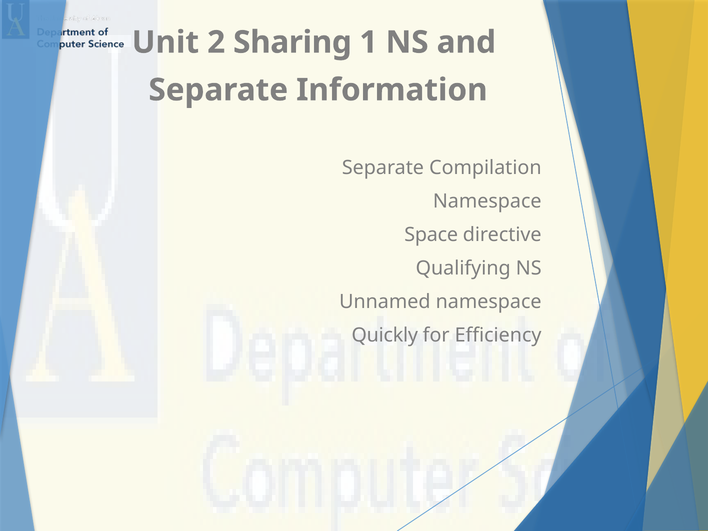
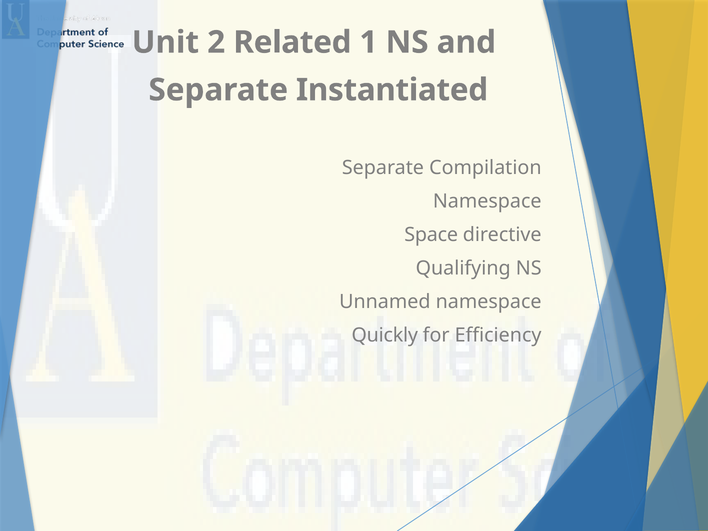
Sharing: Sharing -> Related
Information: Information -> Instantiated
